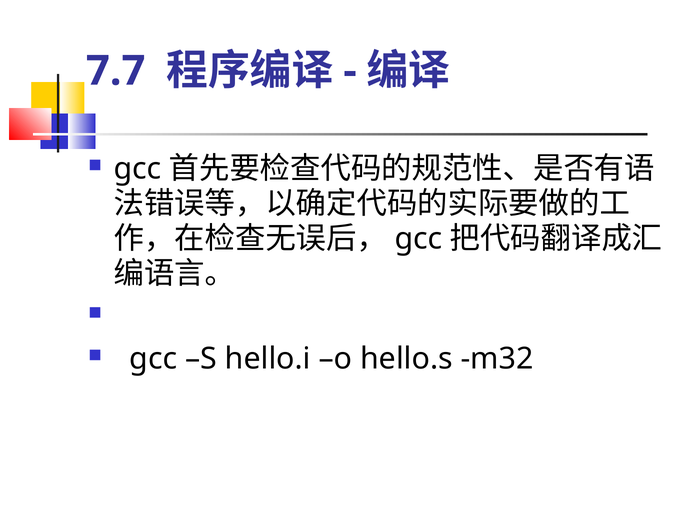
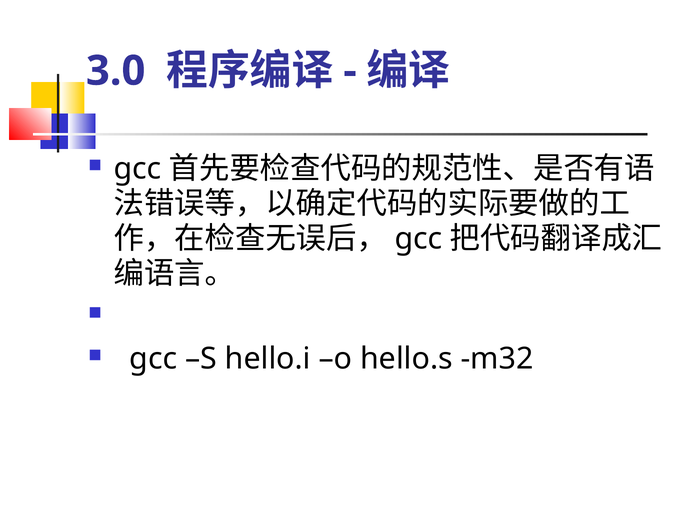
7.7: 7.7 -> 3.0
